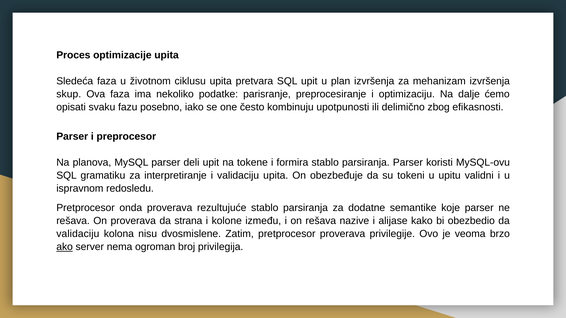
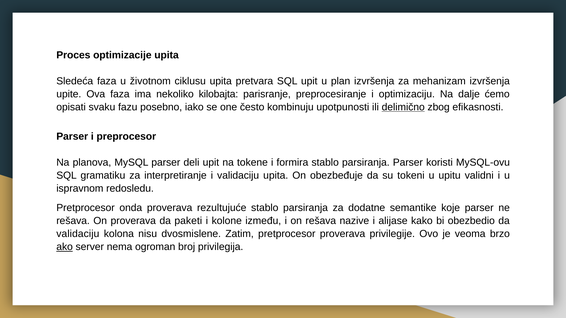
skup: skup -> upite
podatke: podatke -> kilobajta
delimično underline: none -> present
strana: strana -> paketi
